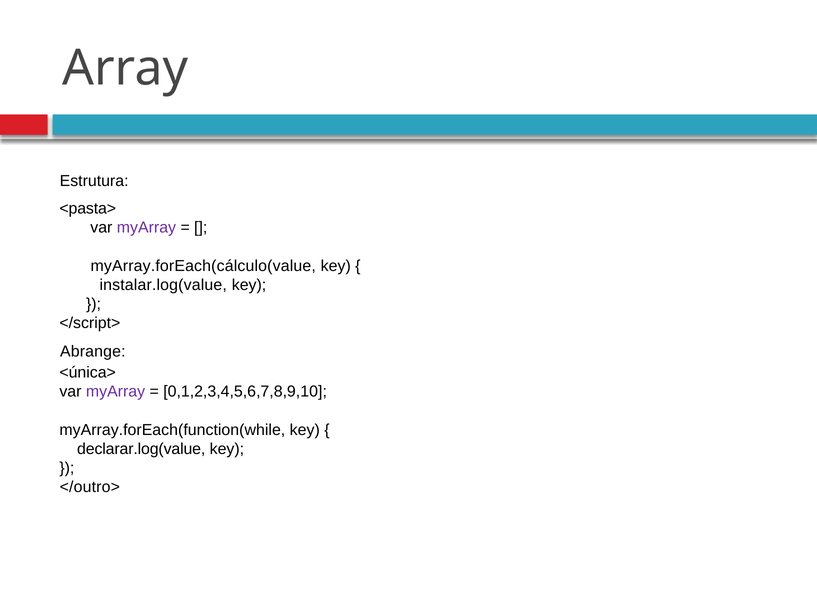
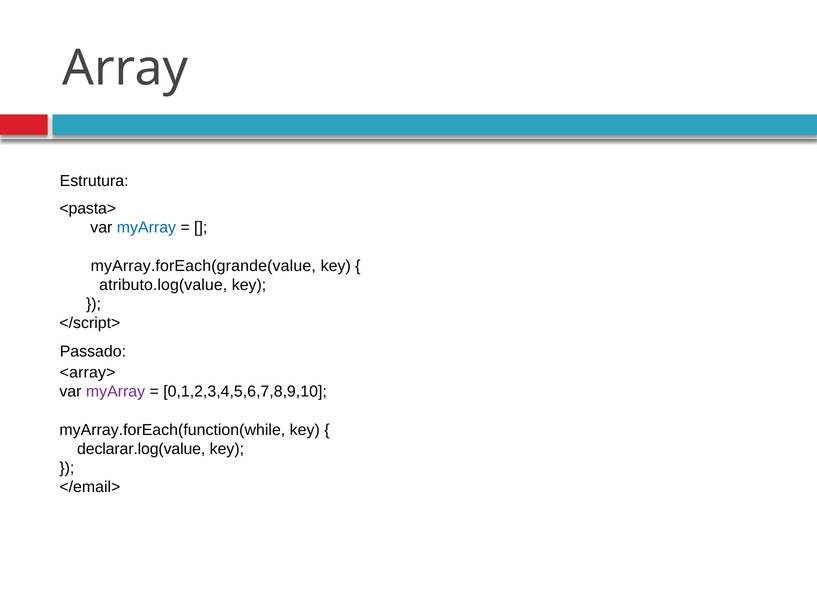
myArray at (146, 228) colour: purple -> blue
myArray.forEach(cálculo(value: myArray.forEach(cálculo(value -> myArray.forEach(grande(value
instalar.log(value: instalar.log(value -> atributo.log(value
Abrange: Abrange -> Passado
<única>: <única> -> <array>
</outro>: </outro> -> </email>
